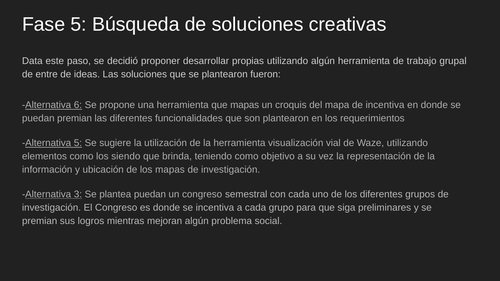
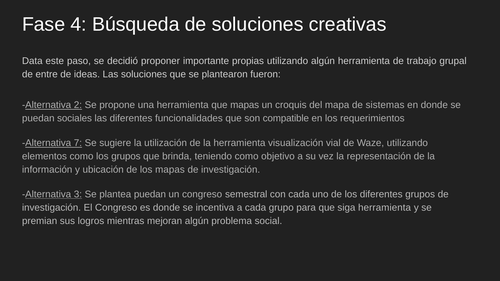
Fase 5: 5 -> 4
desarrollar: desarrollar -> importante
6: 6 -> 2
de incentiva: incentiva -> sistemas
puedan premian: premian -> sociales
son plantearon: plantearon -> compatible
Alternativa 5: 5 -> 7
los siendo: siendo -> grupos
siga preliminares: preliminares -> herramienta
